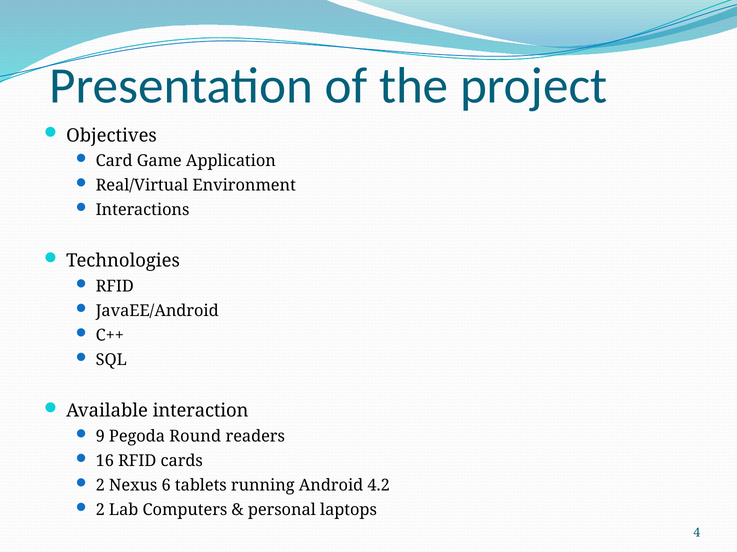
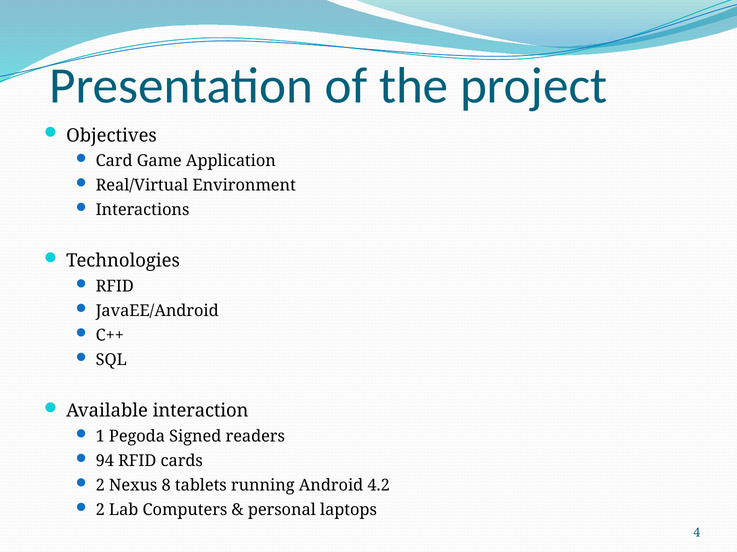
9: 9 -> 1
Round: Round -> Signed
16: 16 -> 94
6: 6 -> 8
